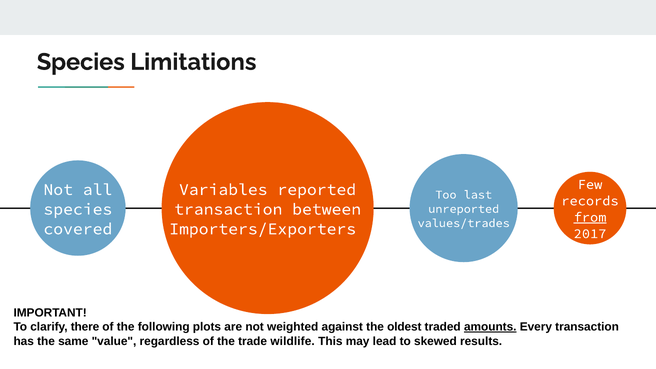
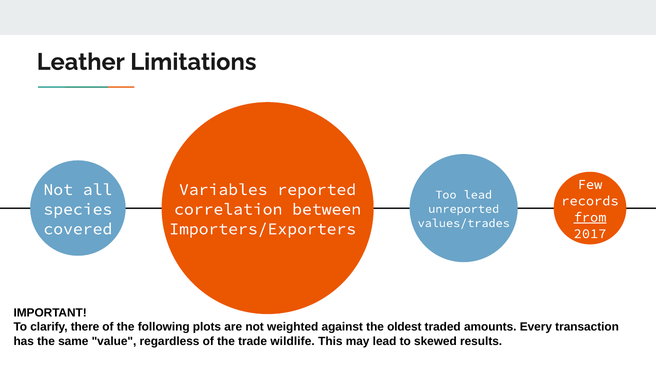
Species at (81, 62): Species -> Leather
Too last: last -> lead
transaction at (228, 209): transaction -> correlation
amounts underline: present -> none
